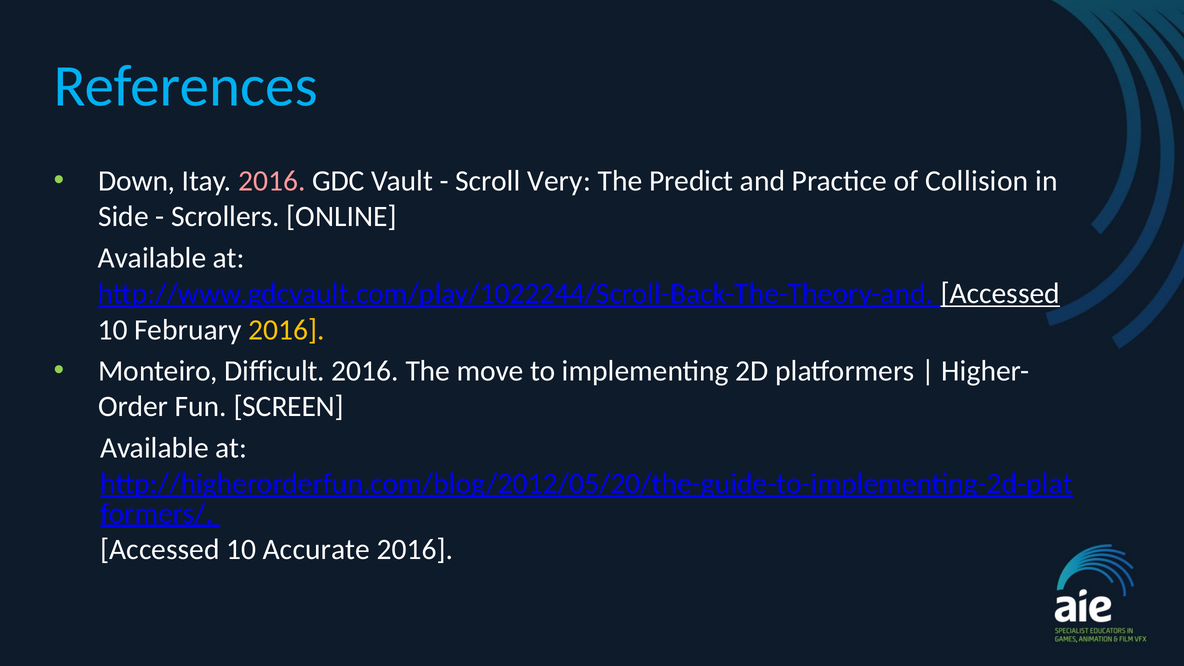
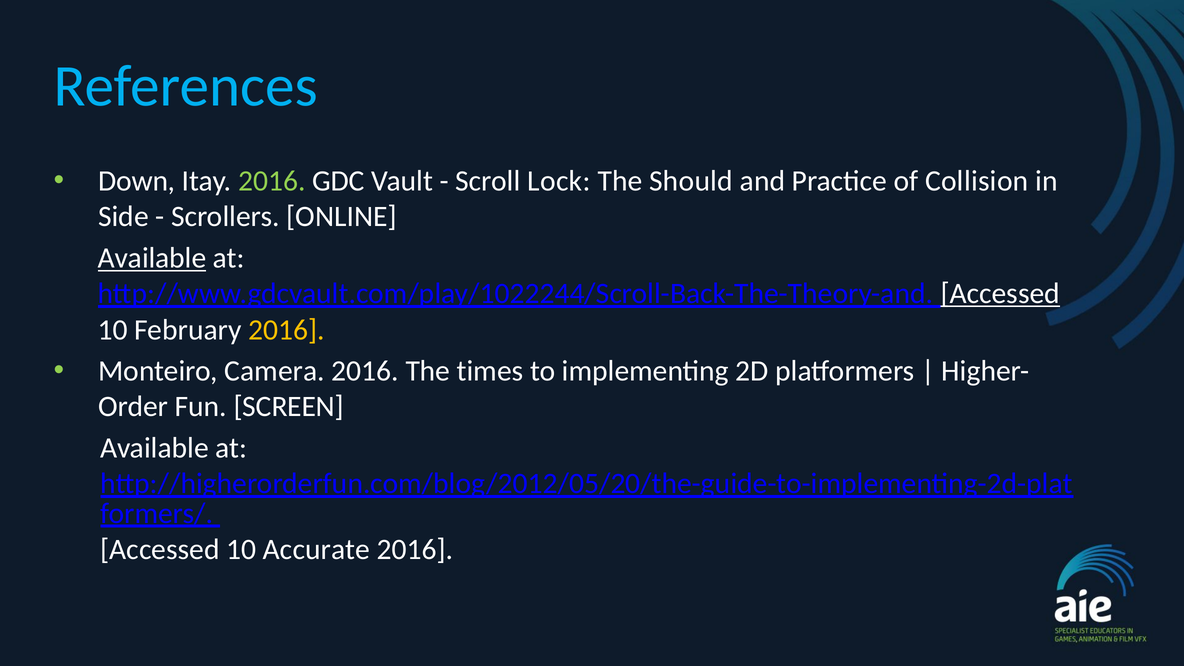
2016 at (272, 181) colour: pink -> light green
Very: Very -> Lock
Predict: Predict -> Should
Available at (152, 258) underline: none -> present
Difficult: Difficult -> Camera
move: move -> times
